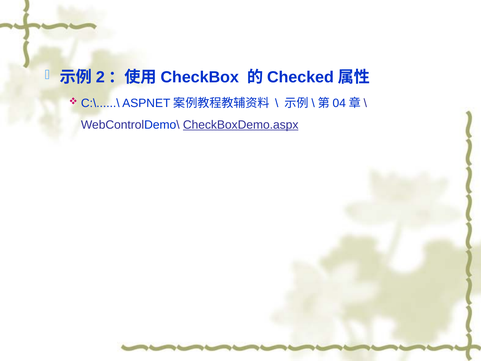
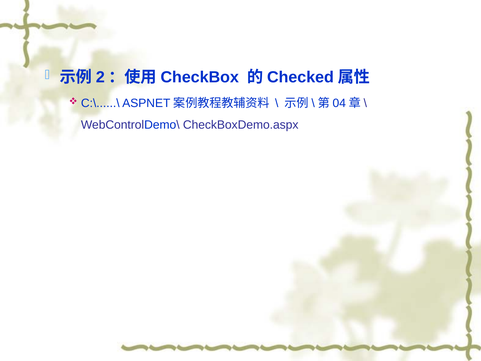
CheckBoxDemo.aspx underline: present -> none
